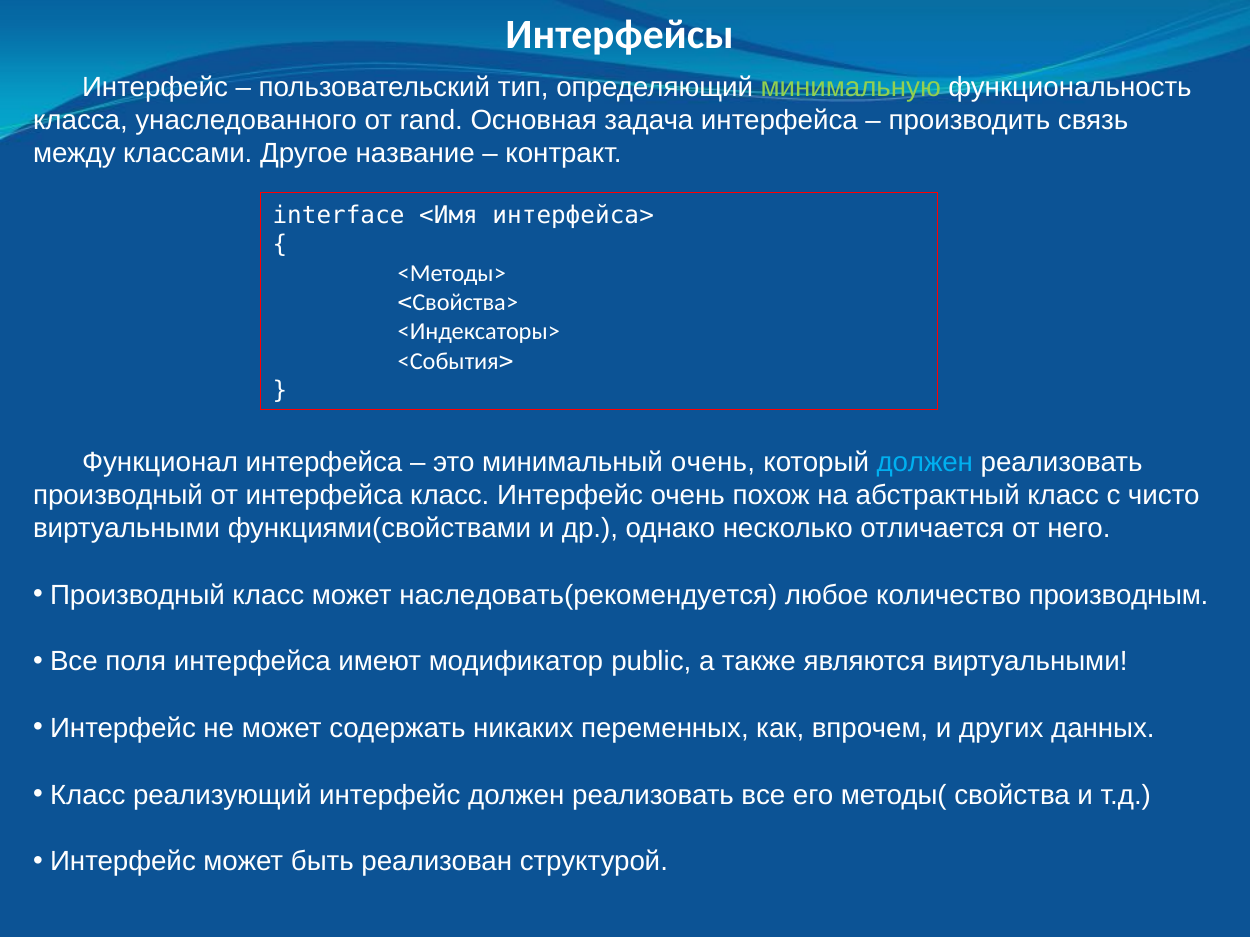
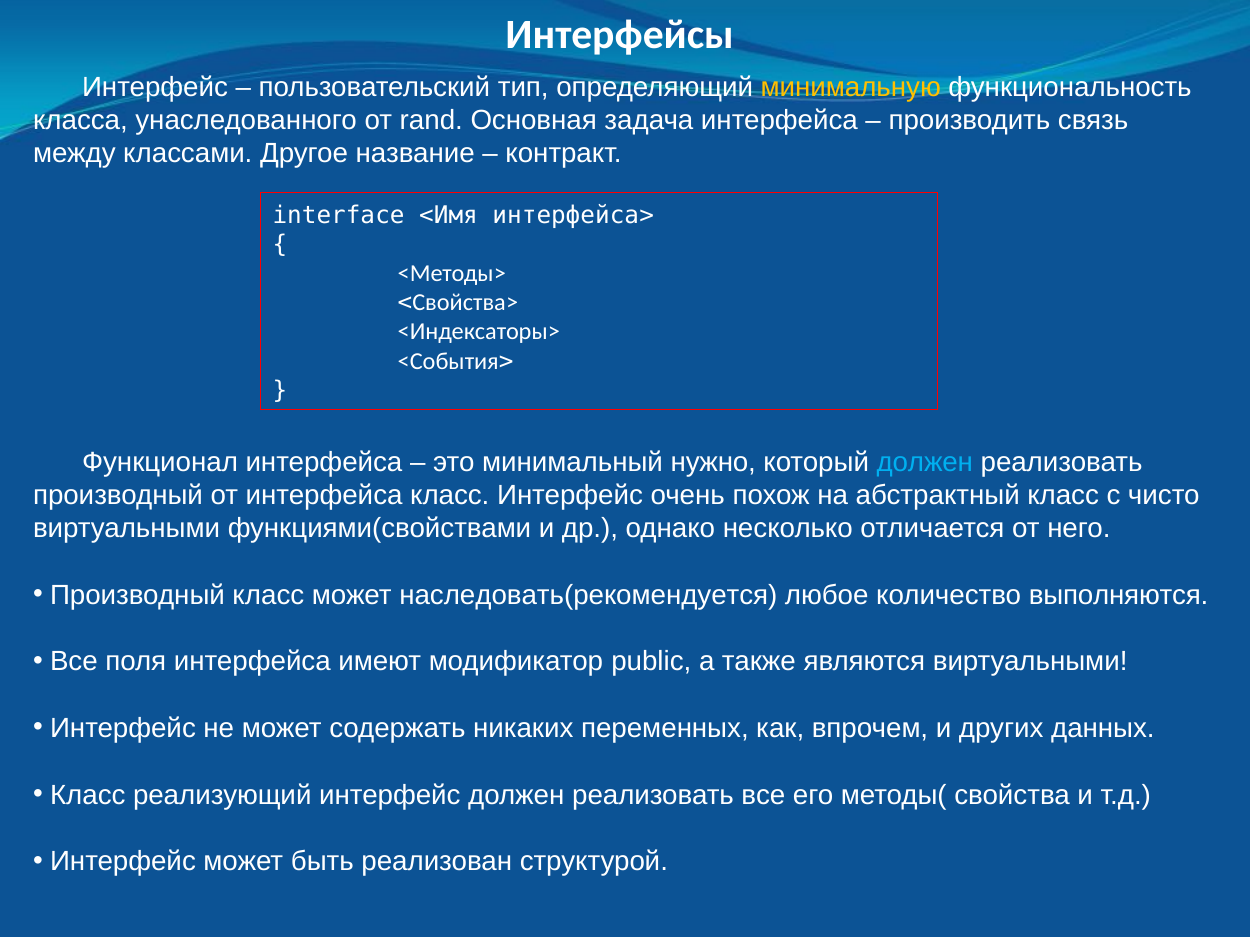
минимальную colour: light green -> yellow
минимальный очень: очень -> нужно
производным: производным -> выполняются
